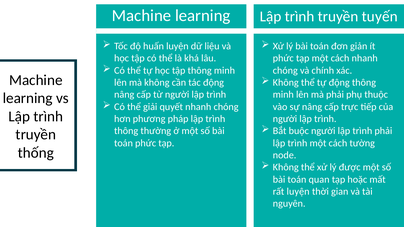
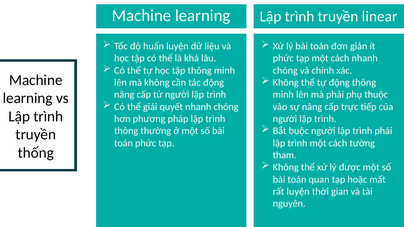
tuyến: tuyến -> linear
node: node -> tham
